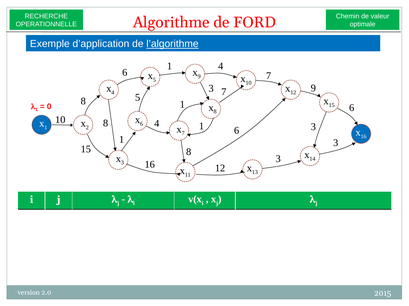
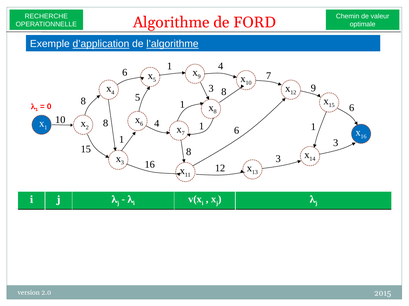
d’application underline: none -> present
3 7: 7 -> 8
3 at (313, 127): 3 -> 1
